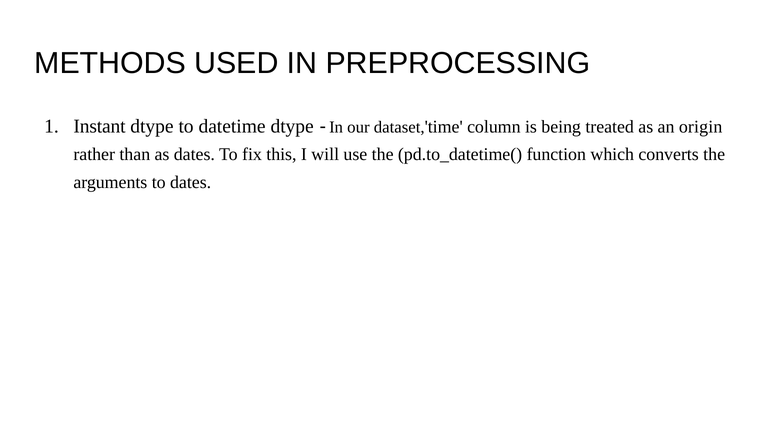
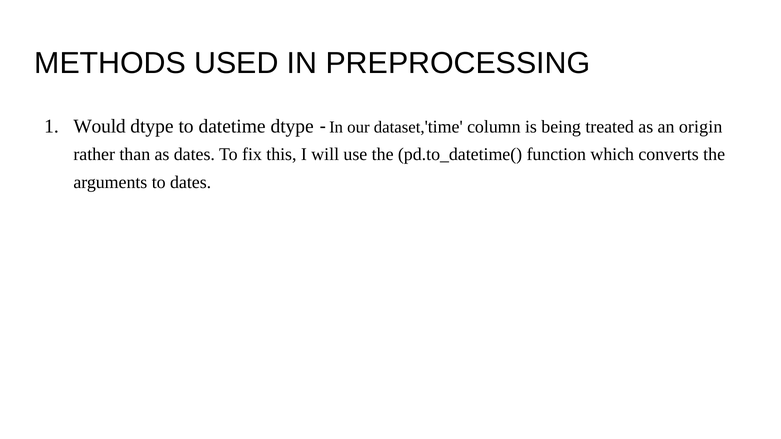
Instant: Instant -> Would
